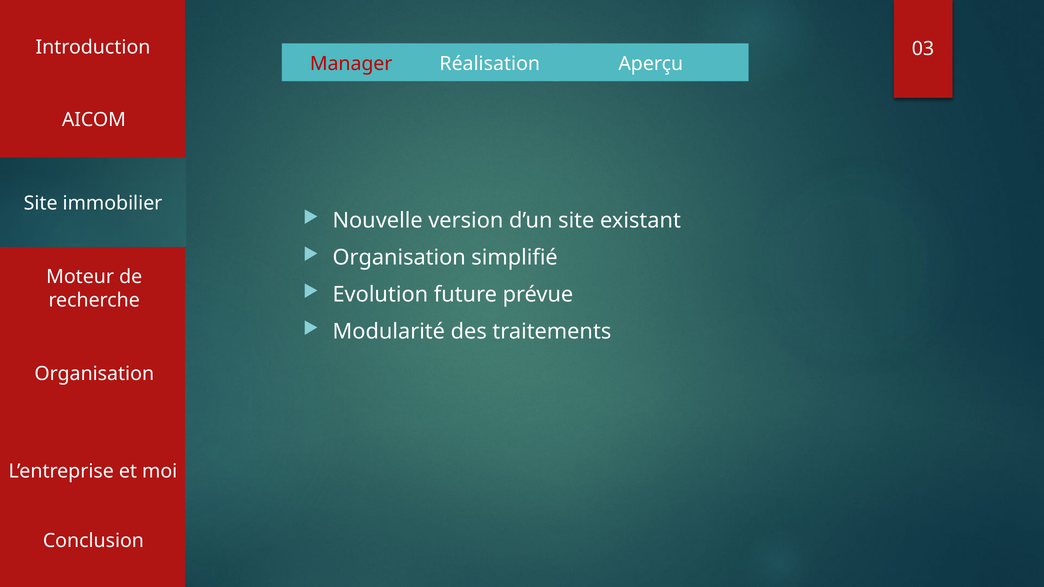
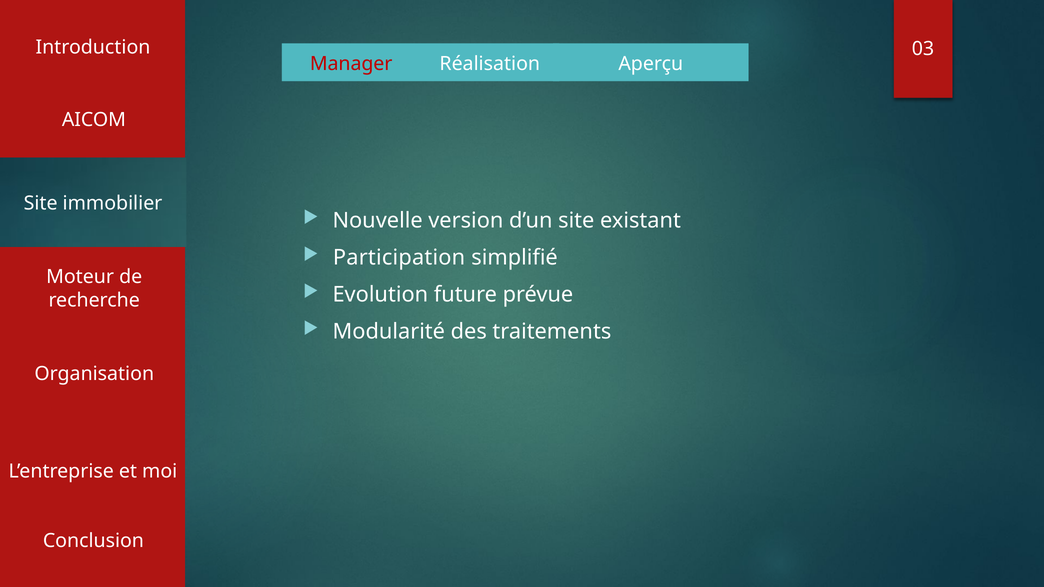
Organisation at (399, 258): Organisation -> Participation
